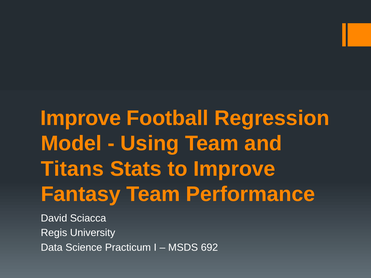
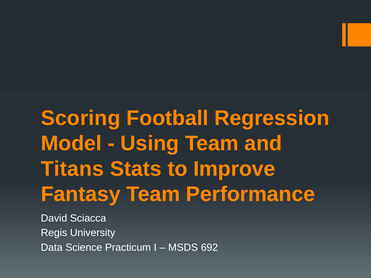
Improve at (81, 118): Improve -> Scoring
